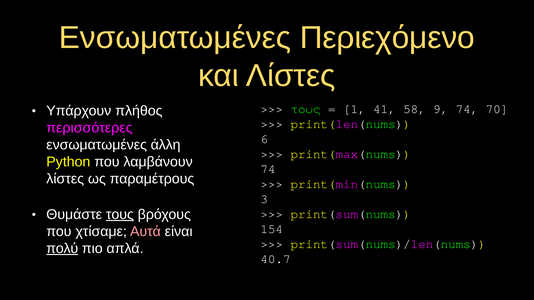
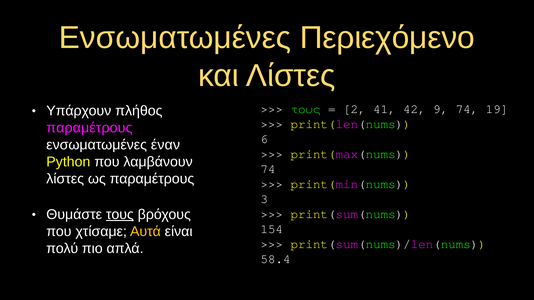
1: 1 -> 2
58: 58 -> 42
70: 70 -> 19
περισσότερες at (89, 128): περισσότερες -> παραμέτρους
άλλη: άλλη -> έναν
Αυτά colour: pink -> yellow
πολύ underline: present -> none
40.7: 40.7 -> 58.4
